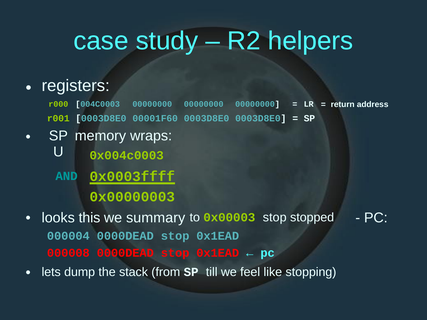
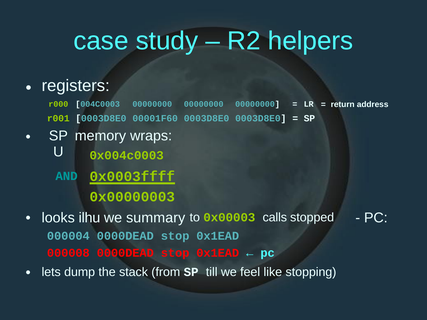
this: this -> ilhu
0x00003 stop: stop -> calls
